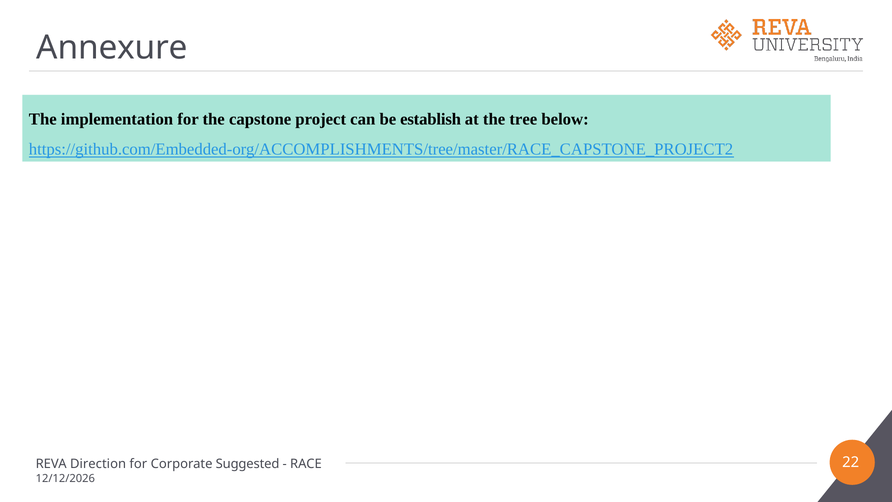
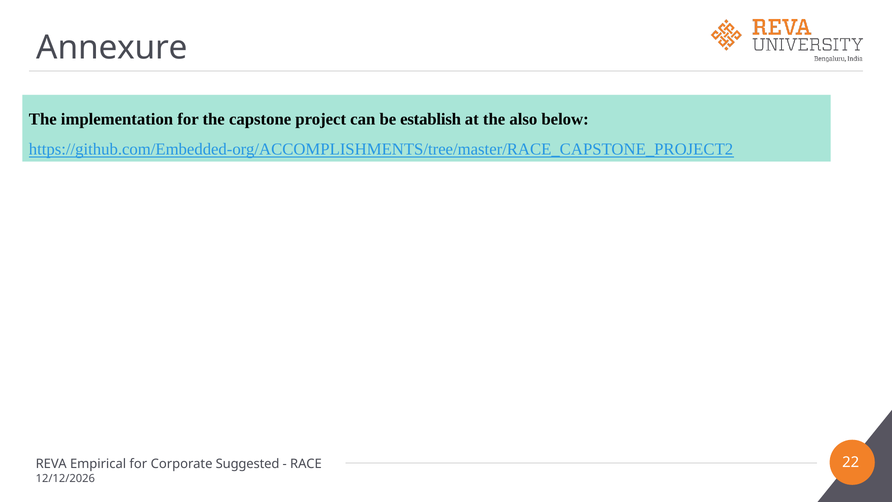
tree: tree -> also
Direction: Direction -> Empirical
